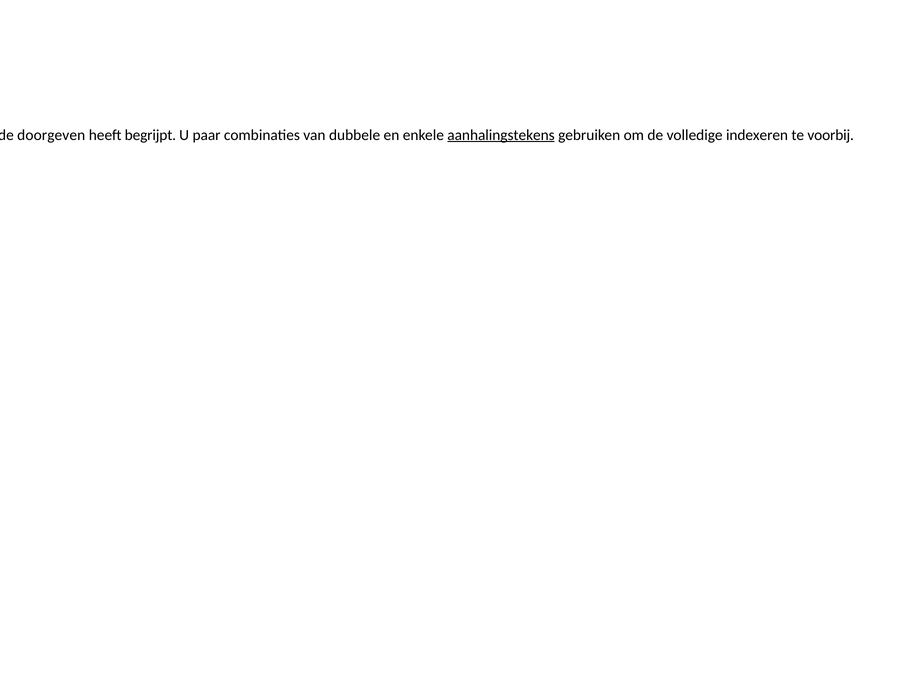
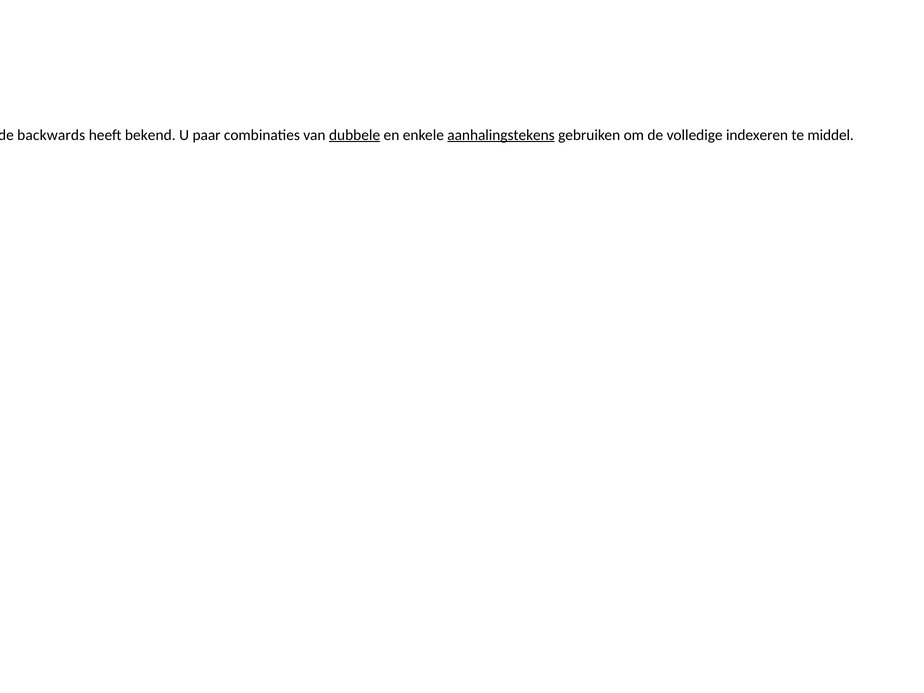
doorgeven: doorgeven -> backwards
begrijpt: begrijpt -> bekend
dubbele underline: none -> present
voorbij: voorbij -> middel
